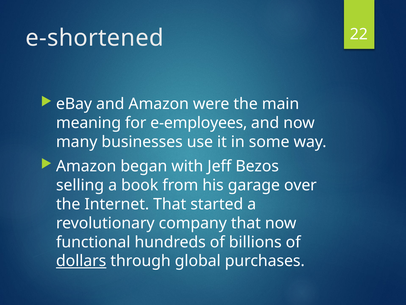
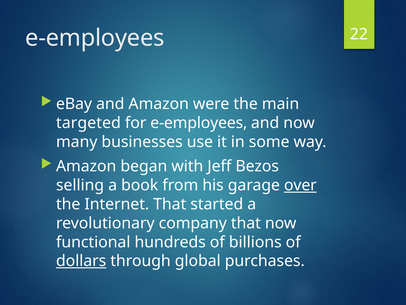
e-shortened at (95, 38): e-shortened -> e-employees
meaning: meaning -> targeted
over underline: none -> present
